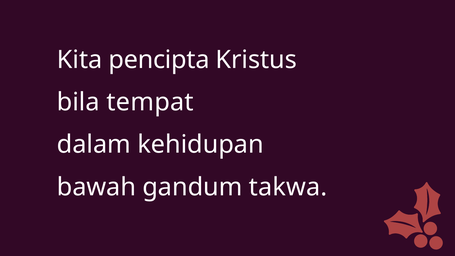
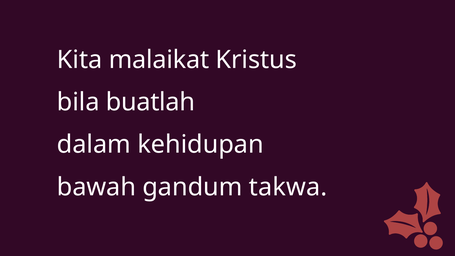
pencipta: pencipta -> malaikat
tempat: tempat -> buatlah
